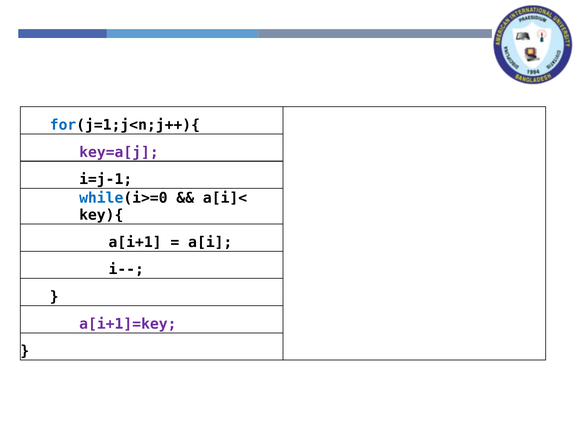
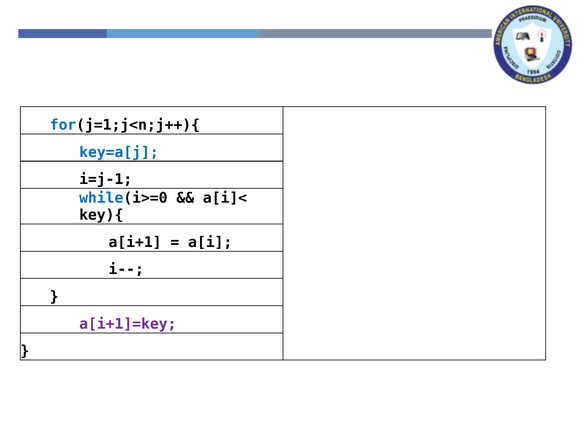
key=a[j colour: purple -> blue
